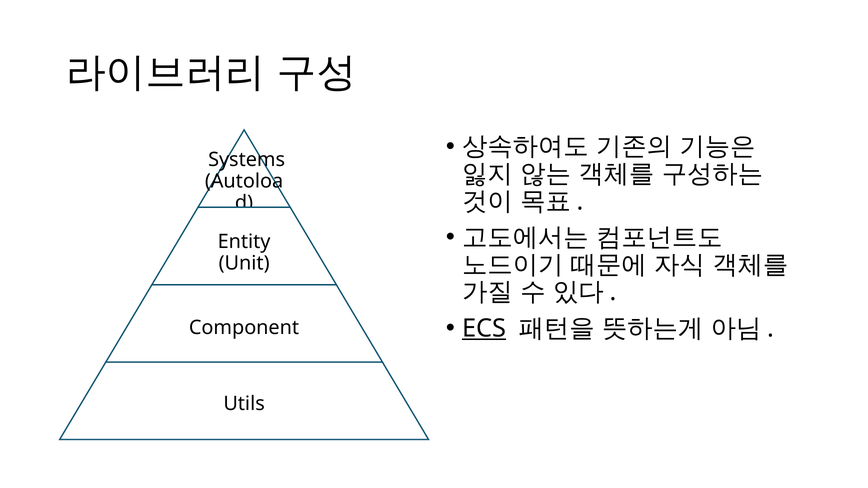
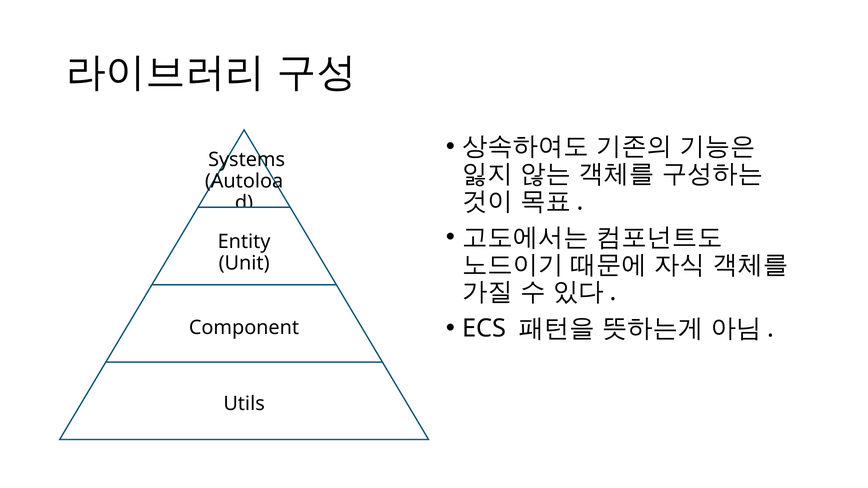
ECS underline: present -> none
